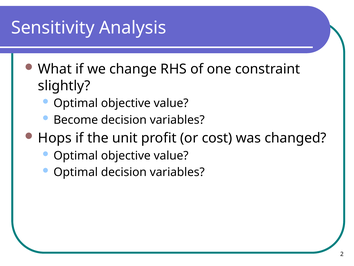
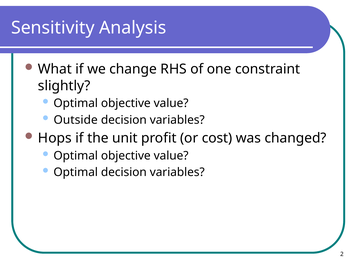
Become: Become -> Outside
